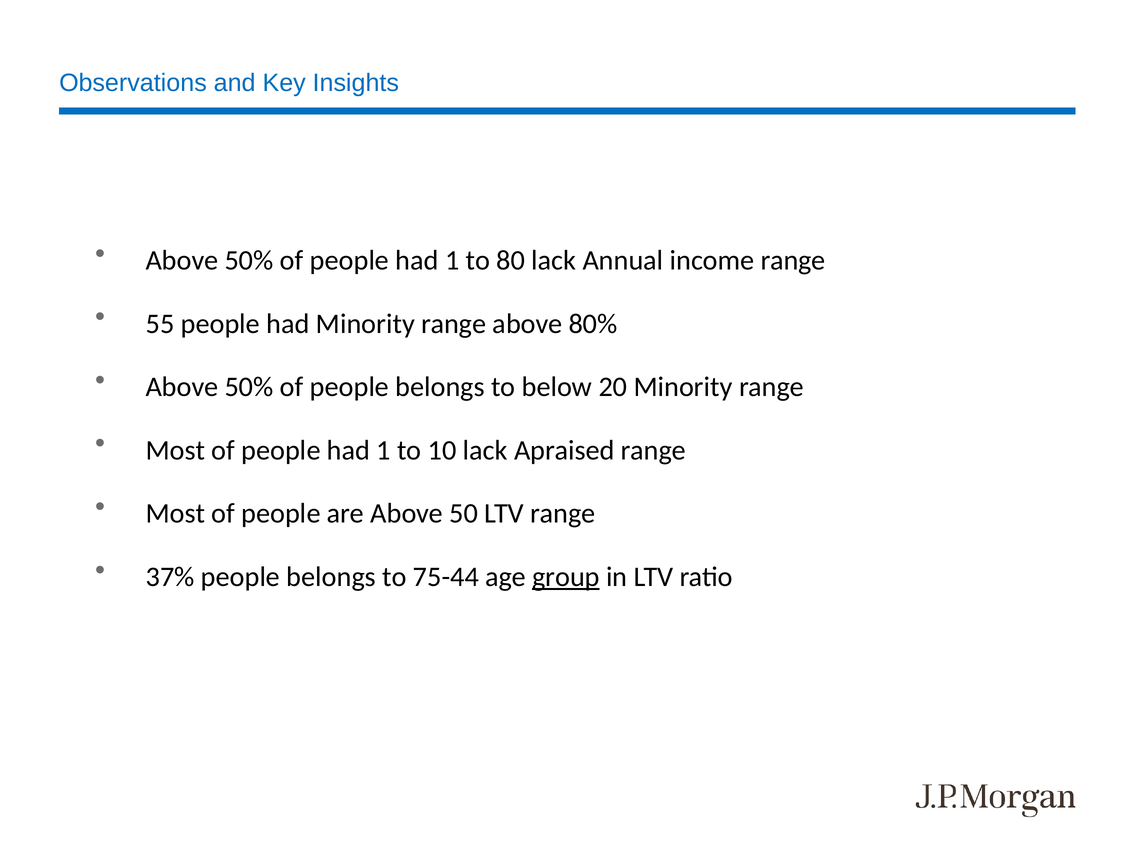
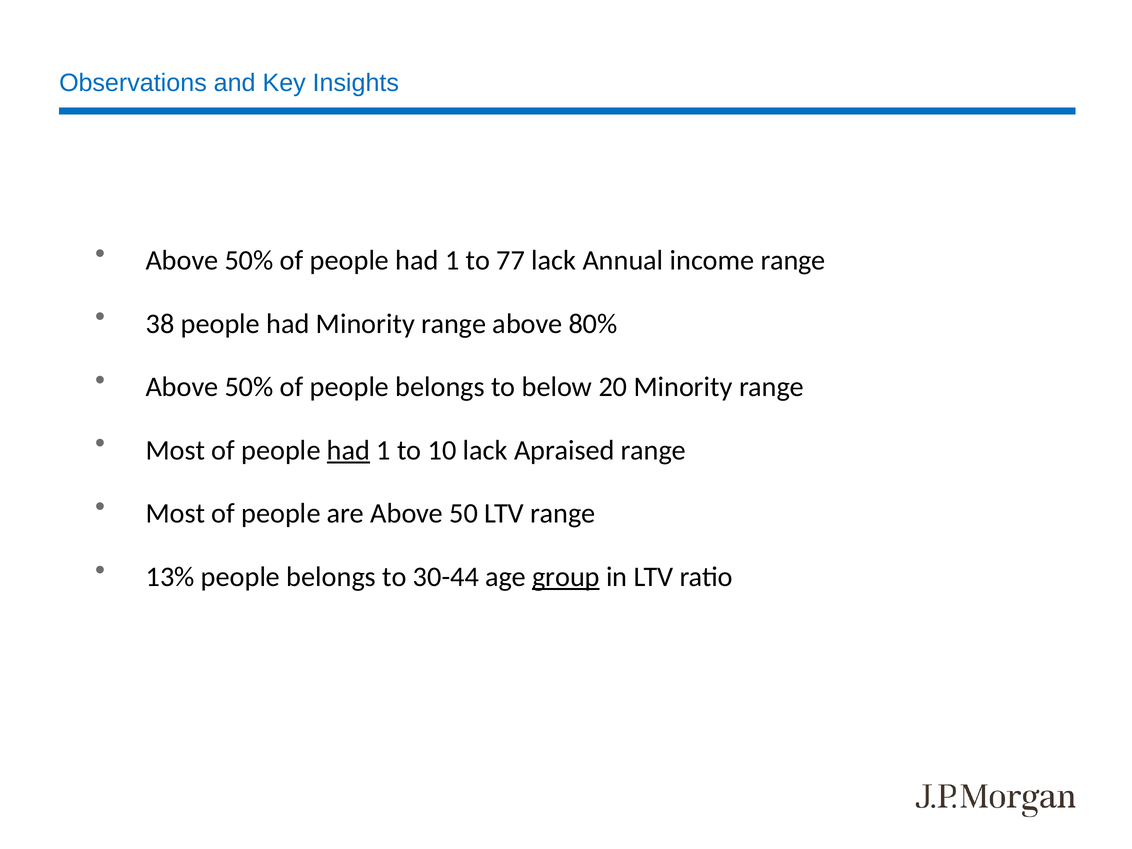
80: 80 -> 77
55: 55 -> 38
had at (349, 450) underline: none -> present
37%: 37% -> 13%
75-44: 75-44 -> 30-44
